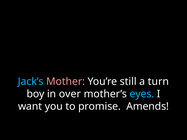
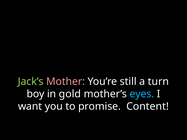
Jack’s colour: light blue -> light green
over: over -> gold
Amends: Amends -> Content
